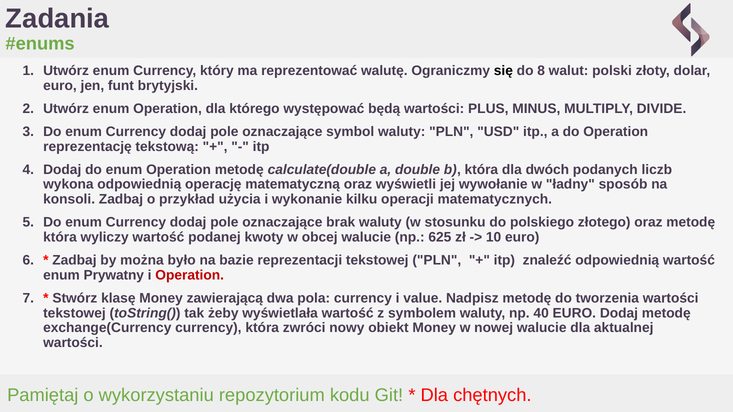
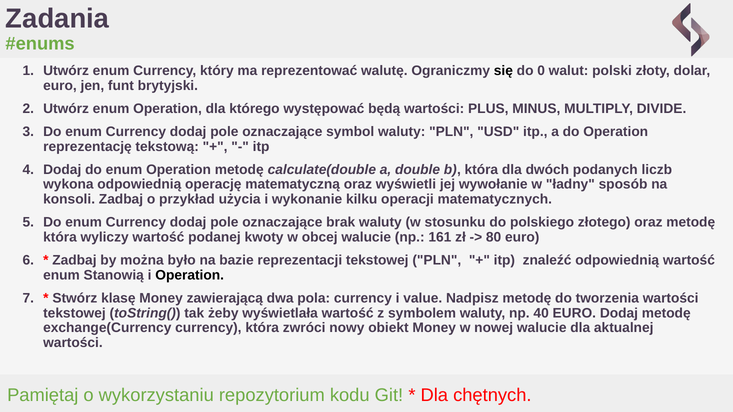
8: 8 -> 0
625: 625 -> 161
10: 10 -> 80
Prywatny: Prywatny -> Stanowią
Operation at (190, 275) colour: red -> black
